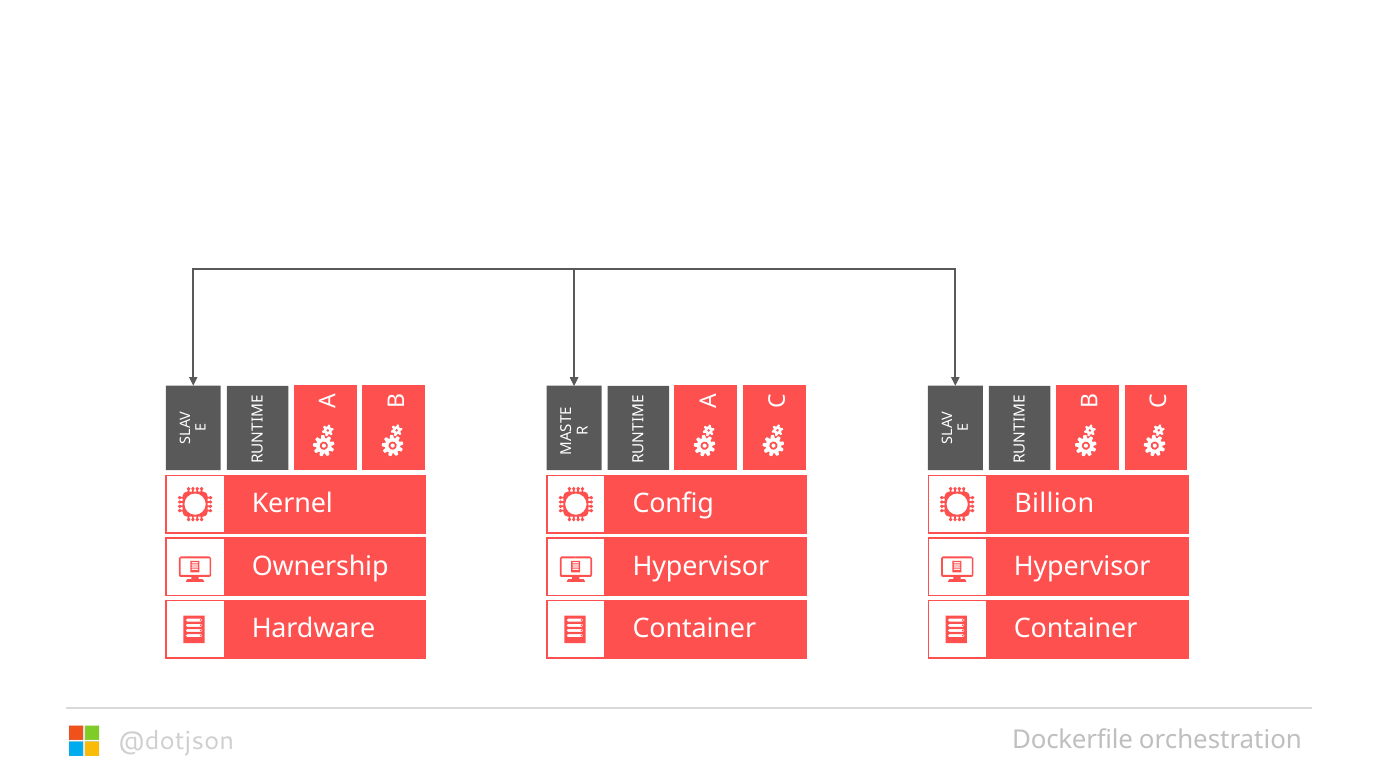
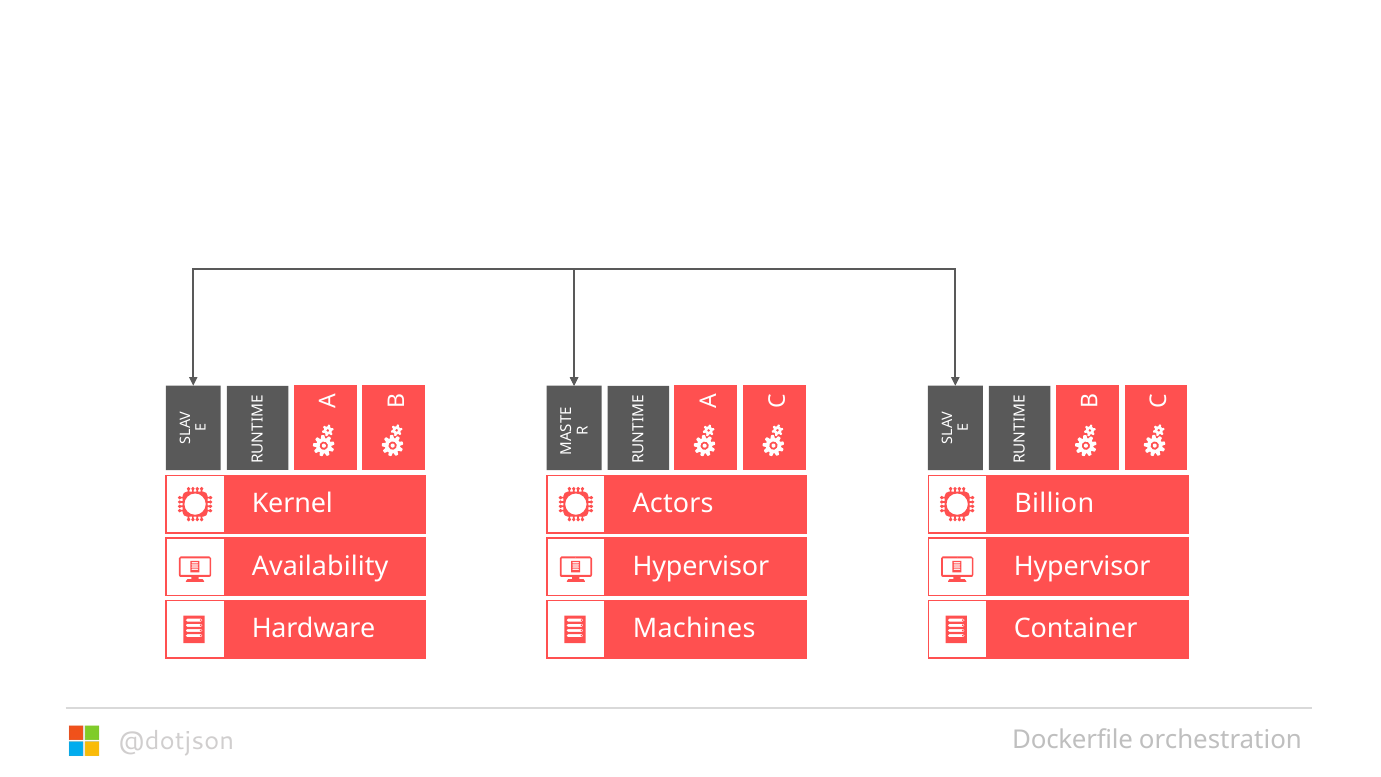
Config: Config -> Actors
Ownership: Ownership -> Availability
Container at (694, 629): Container -> Machines
